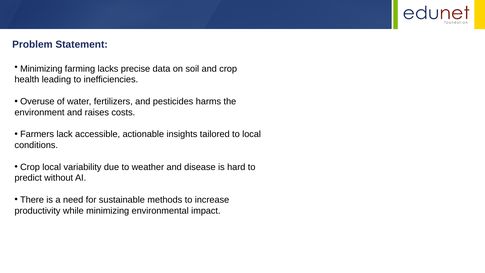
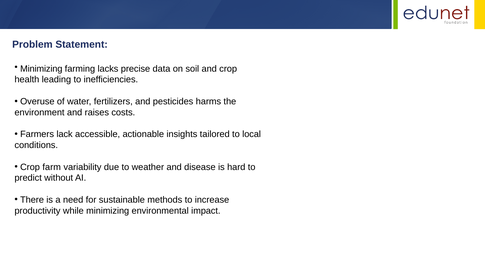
Crop local: local -> farm
